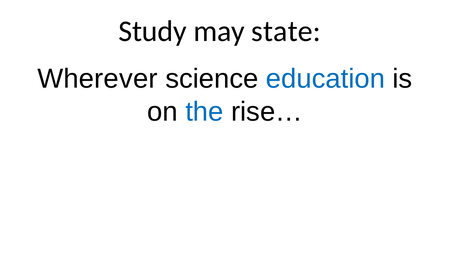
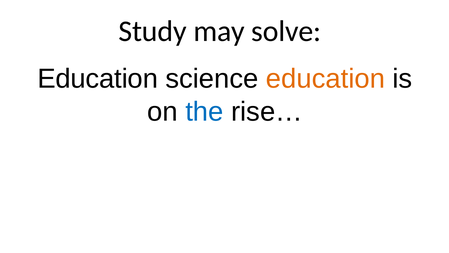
state: state -> solve
Wherever at (97, 79): Wherever -> Education
education at (325, 79) colour: blue -> orange
